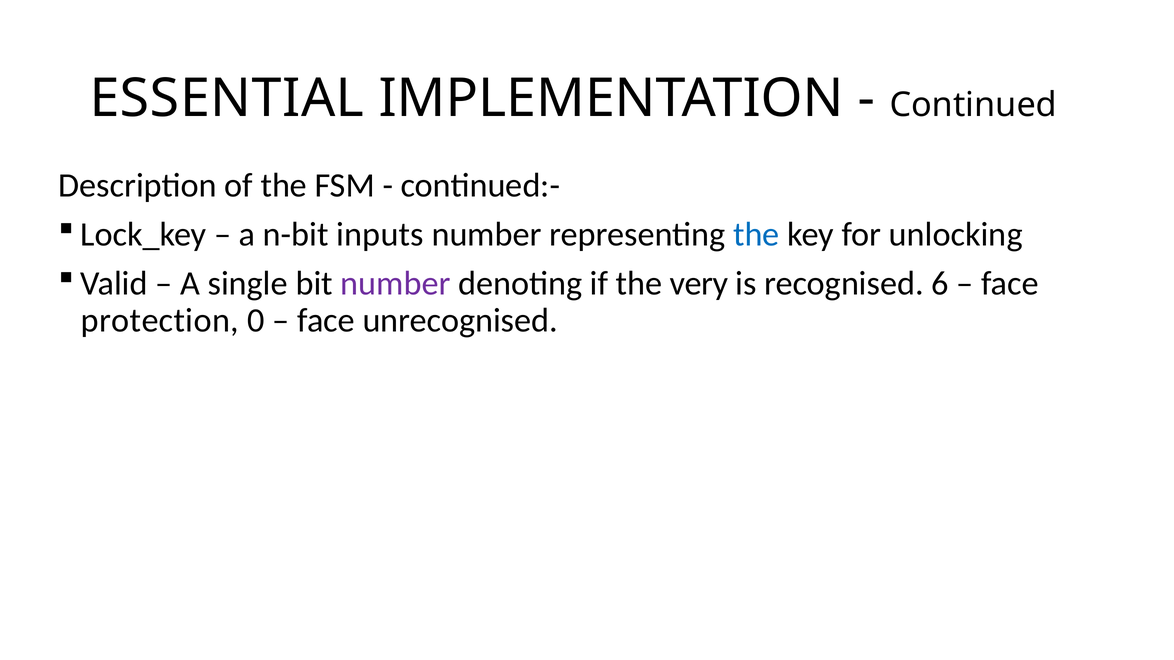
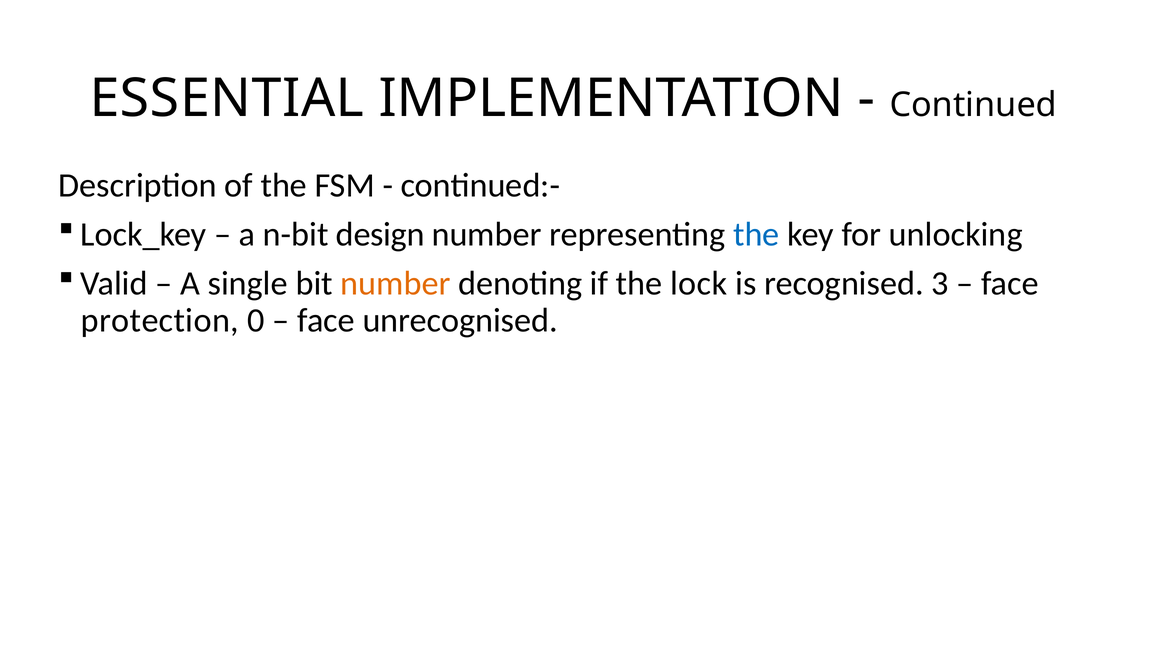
inputs: inputs -> design
number at (396, 284) colour: purple -> orange
very: very -> lock
6: 6 -> 3
